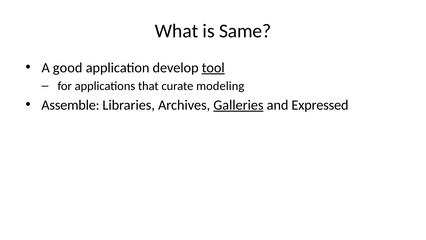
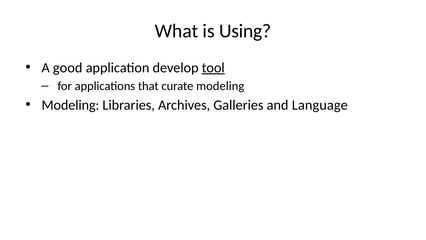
Same: Same -> Using
Assemble at (70, 105): Assemble -> Modeling
Galleries underline: present -> none
Expressed: Expressed -> Language
